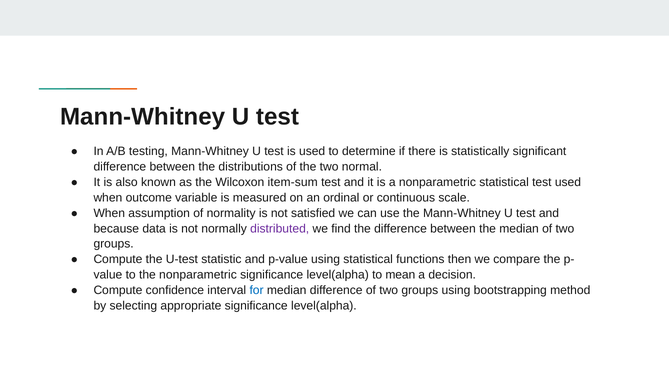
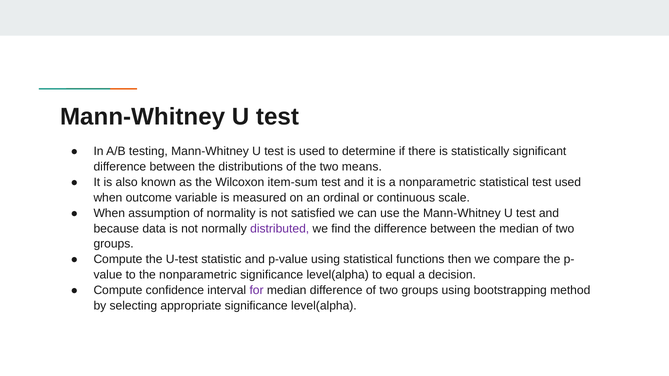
normal: normal -> means
mean: mean -> equal
for colour: blue -> purple
